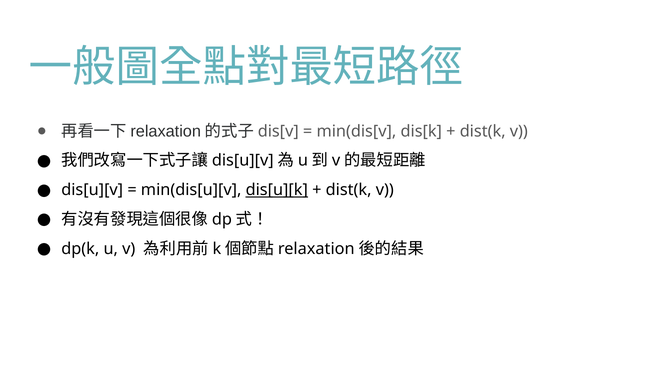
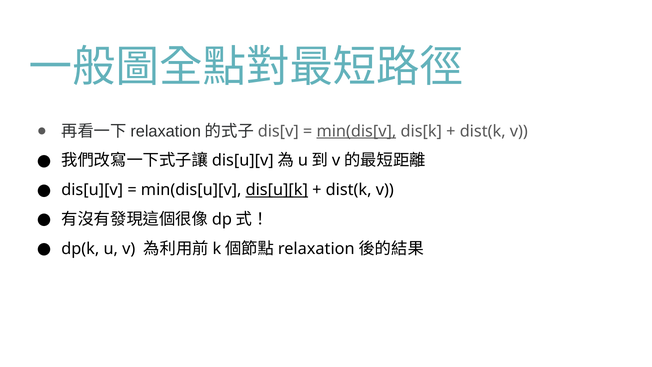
min(dis[v underline: none -> present
